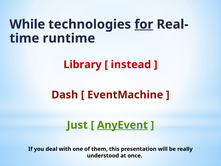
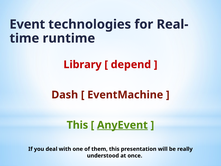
While: While -> Event
for underline: present -> none
instead: instead -> depend
Just at (77, 125): Just -> This
